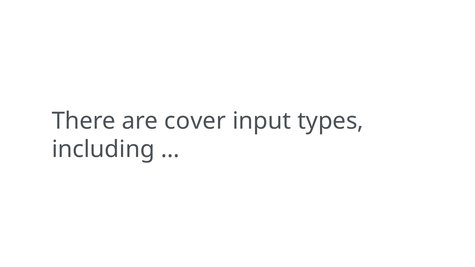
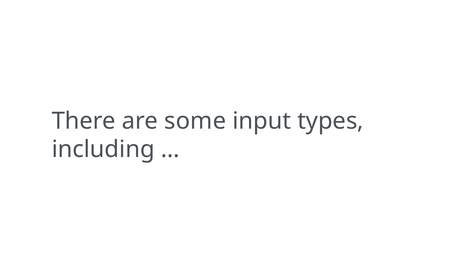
cover: cover -> some
